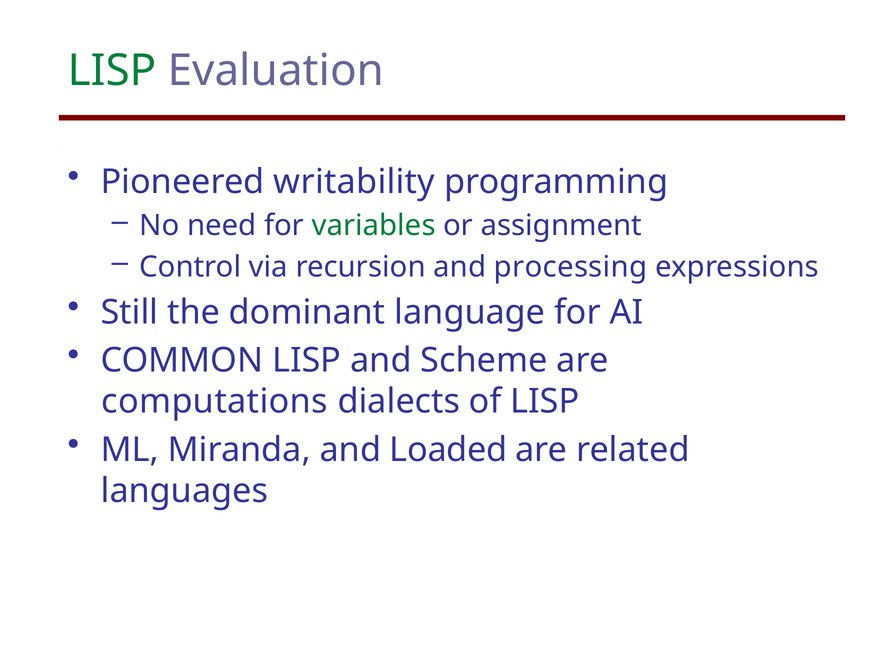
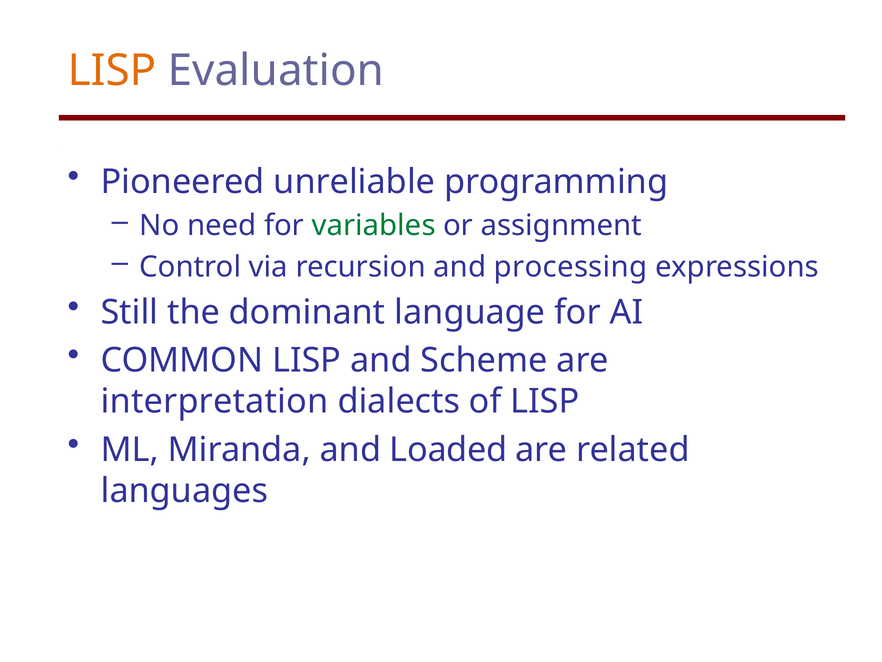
LISP at (112, 71) colour: green -> orange
writability: writability -> unreliable
computations: computations -> interpretation
